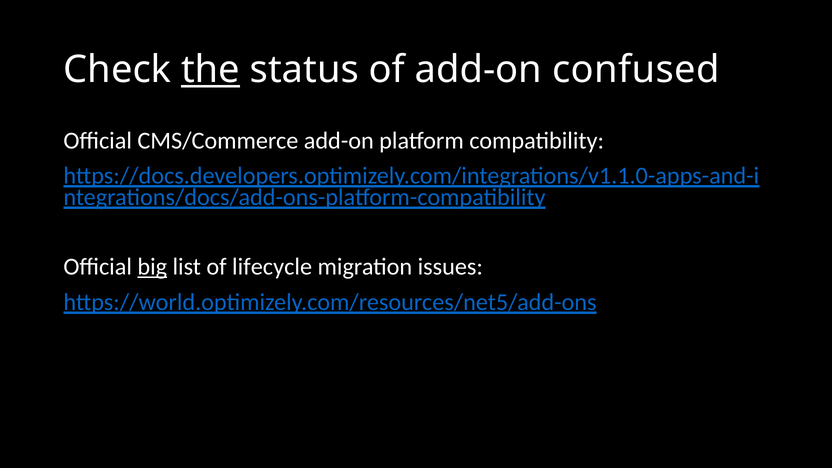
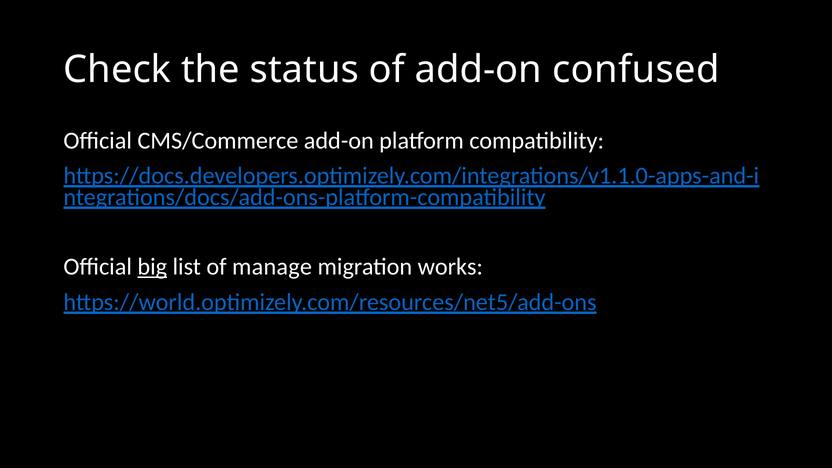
the underline: present -> none
lifecycle: lifecycle -> manage
issues: issues -> works
